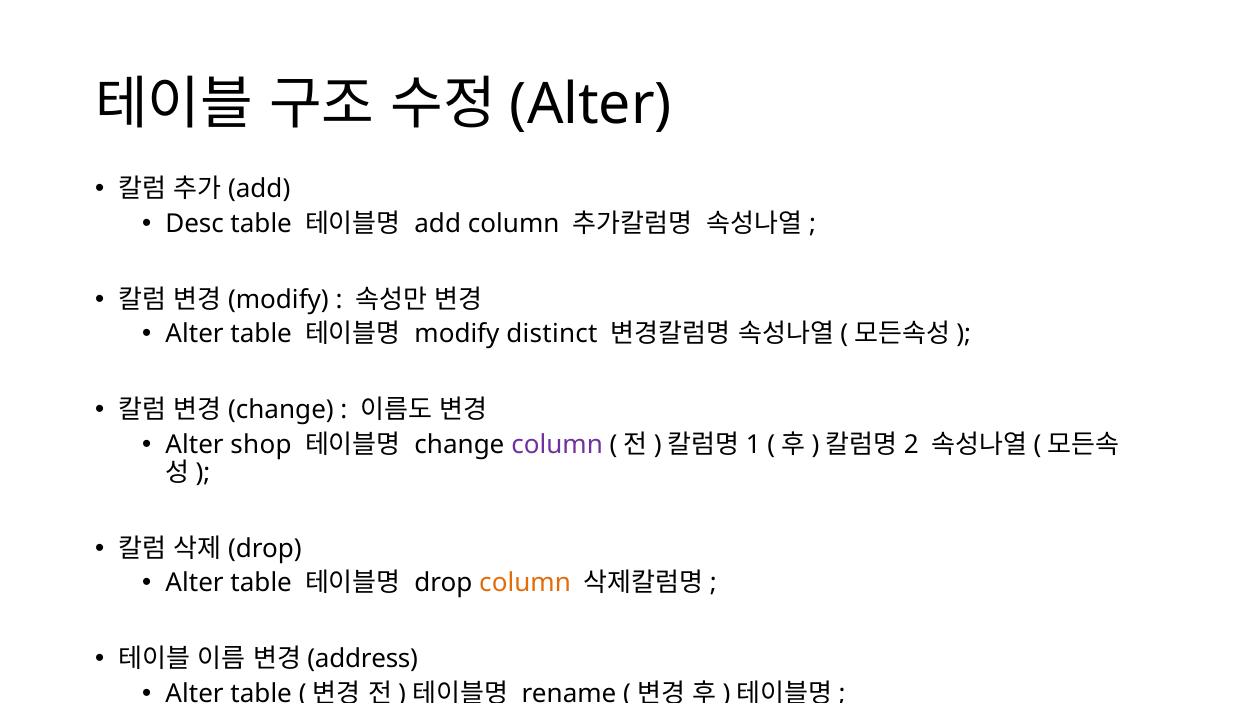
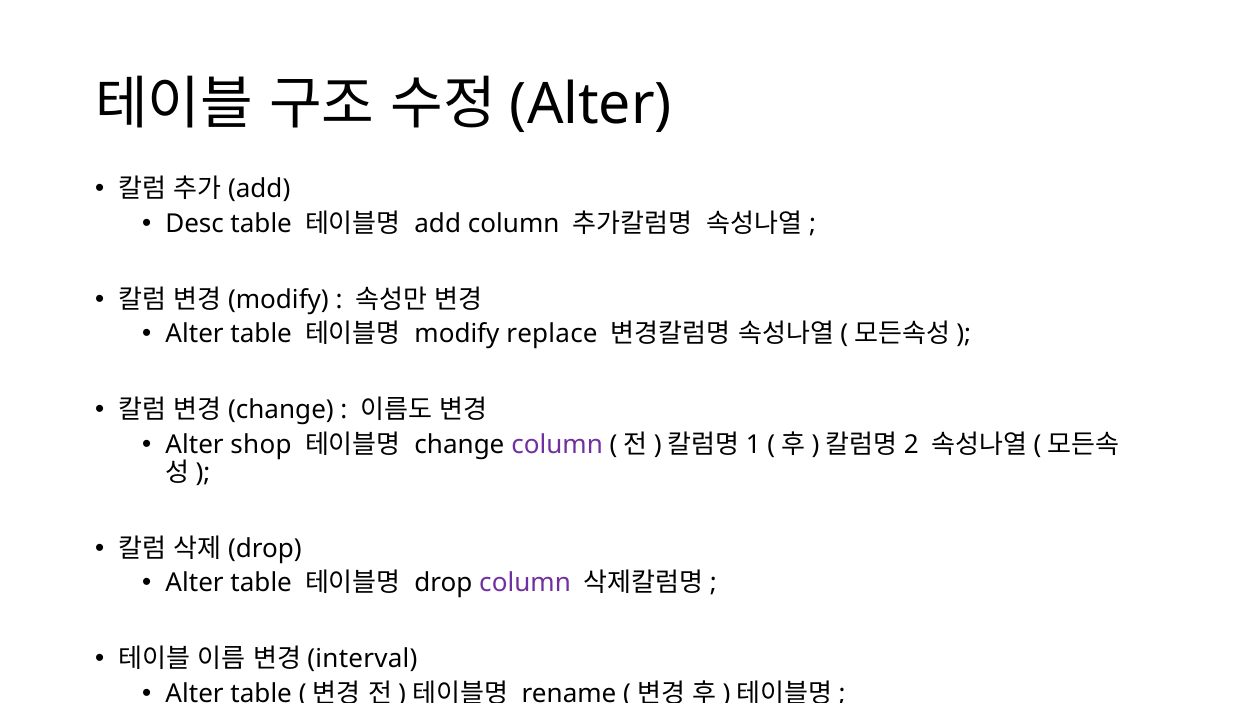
distinct: distinct -> replace
column at (525, 583) colour: orange -> purple
address: address -> interval
